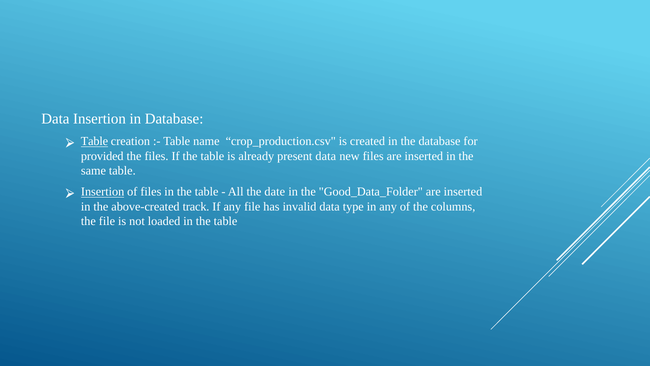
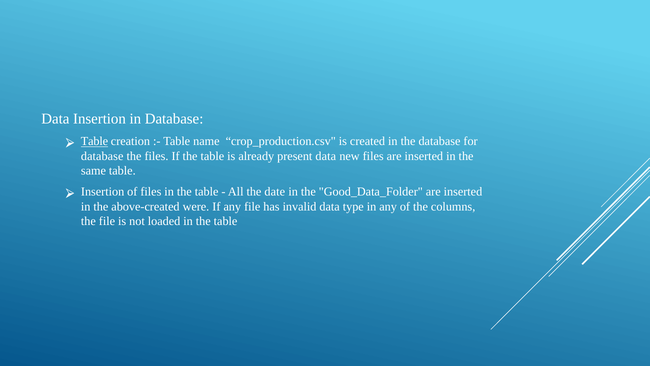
provided at (102, 156): provided -> database
Insertion at (103, 192) underline: present -> none
track: track -> were
